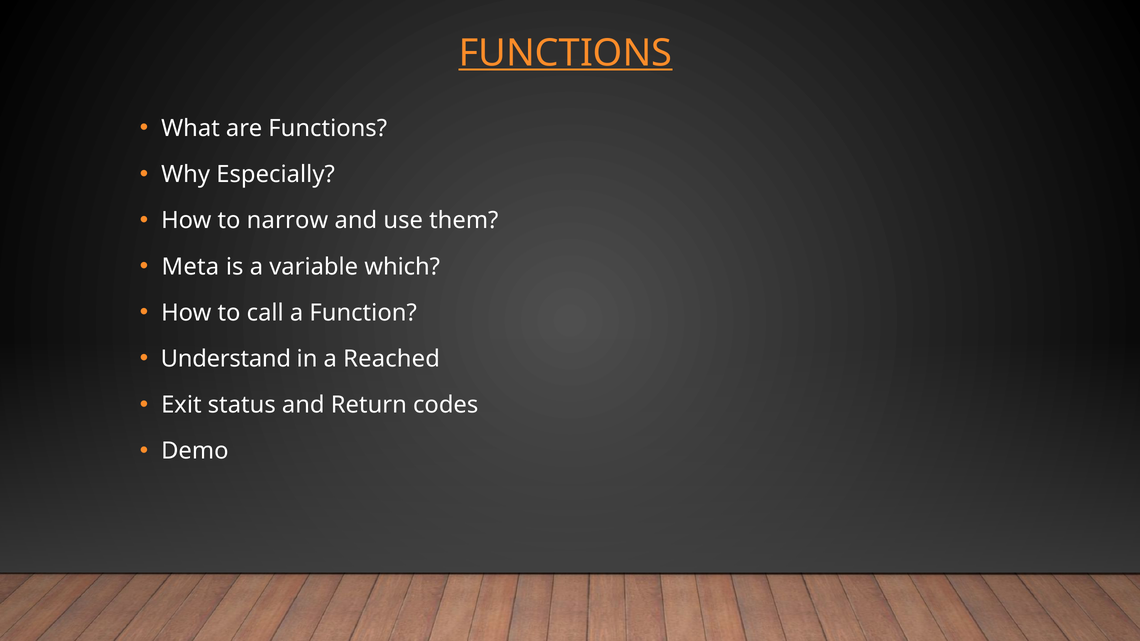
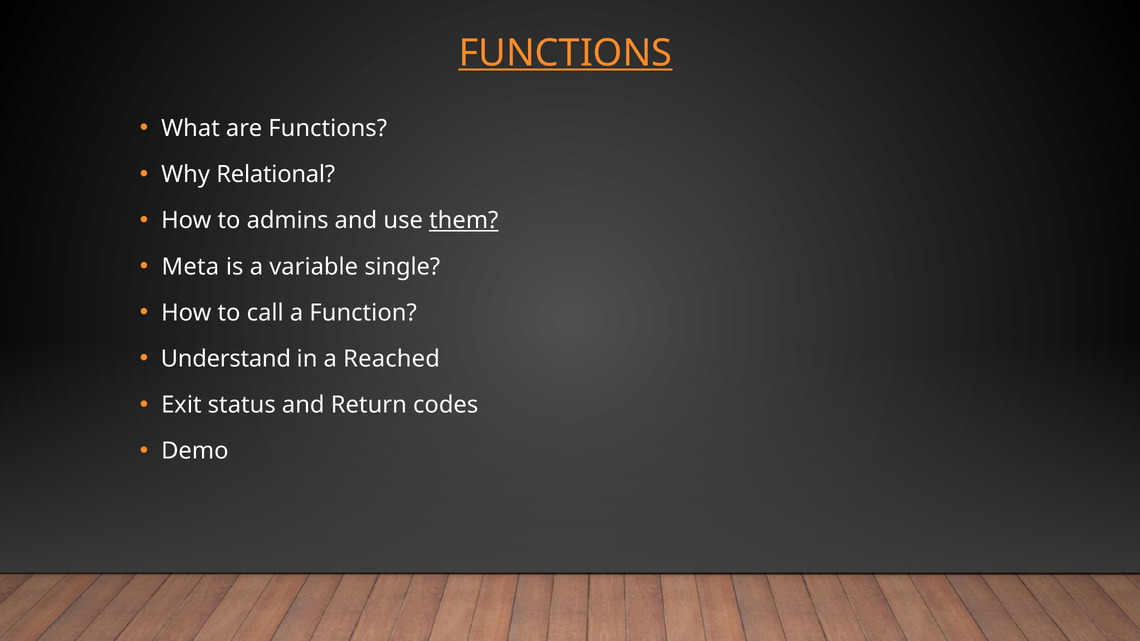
Especially: Especially -> Relational
narrow: narrow -> admins
them underline: none -> present
which: which -> single
